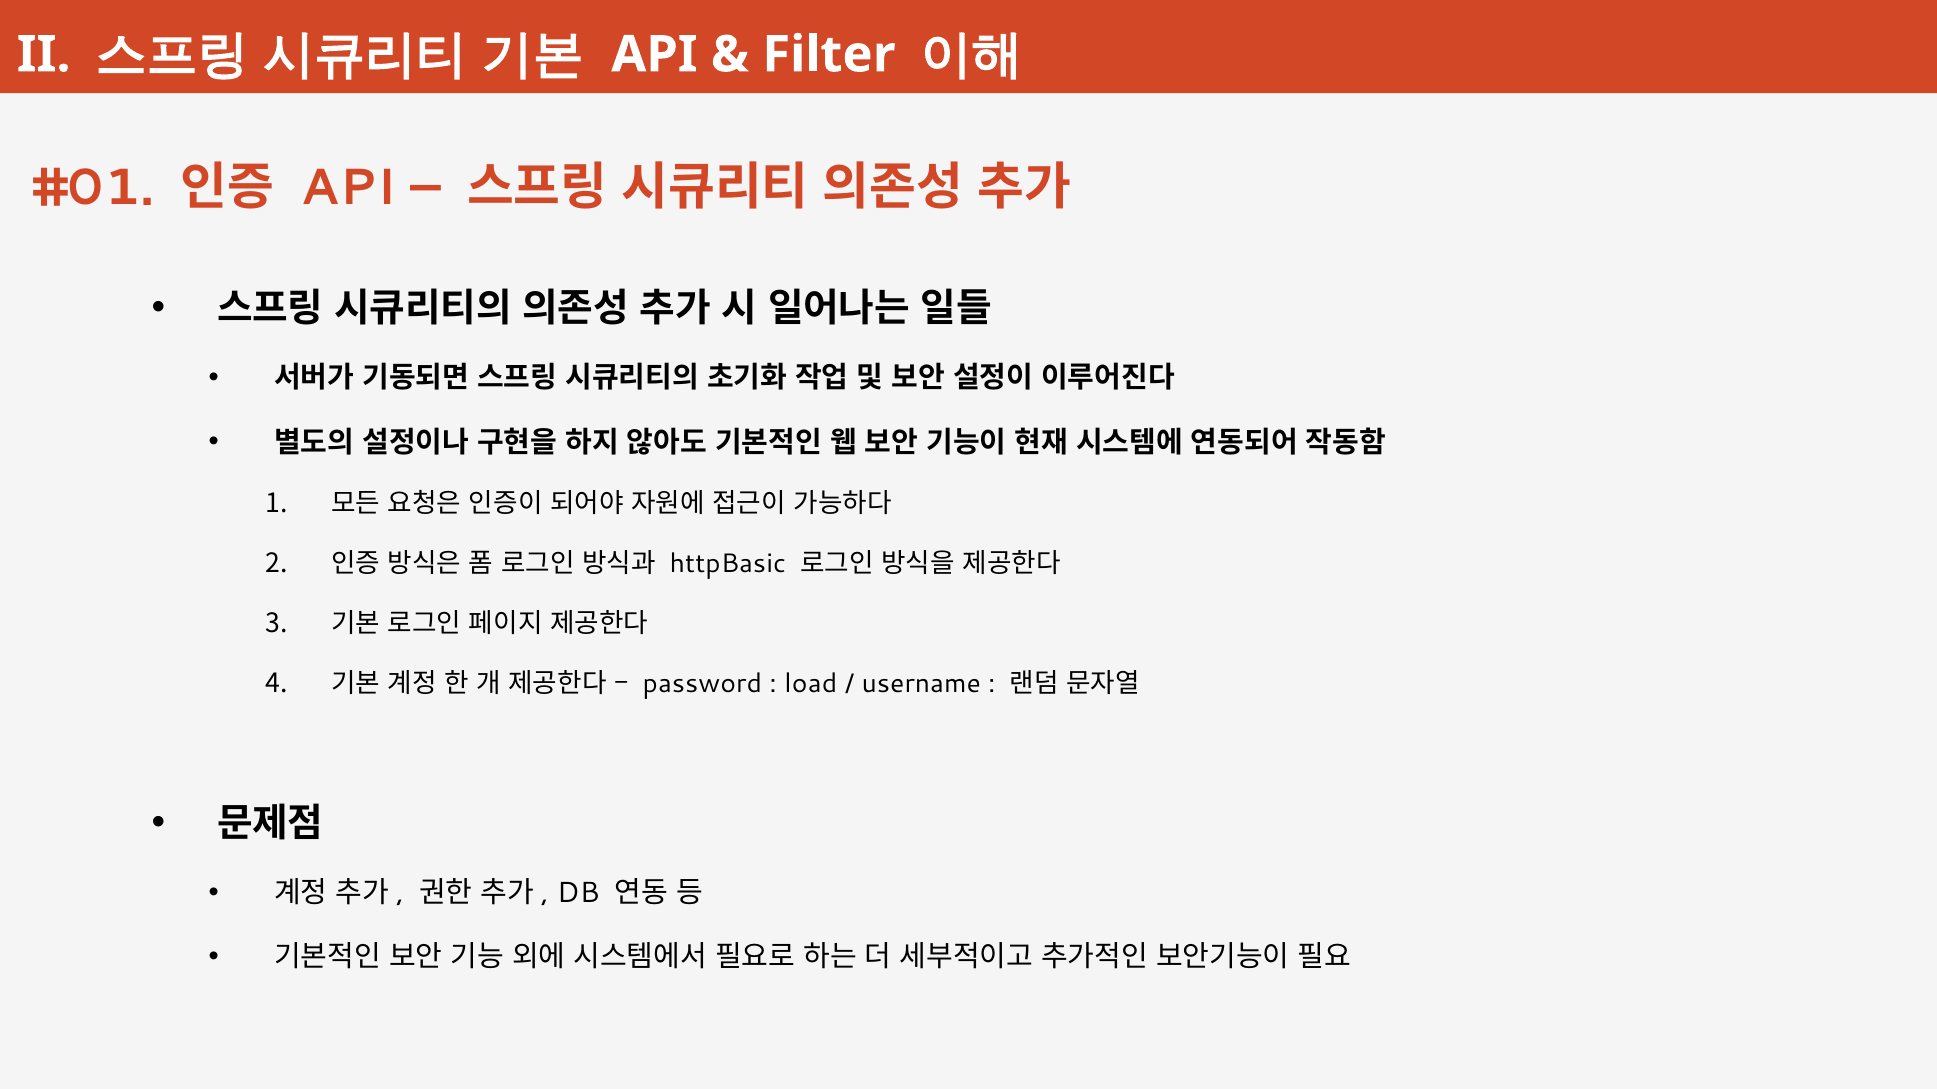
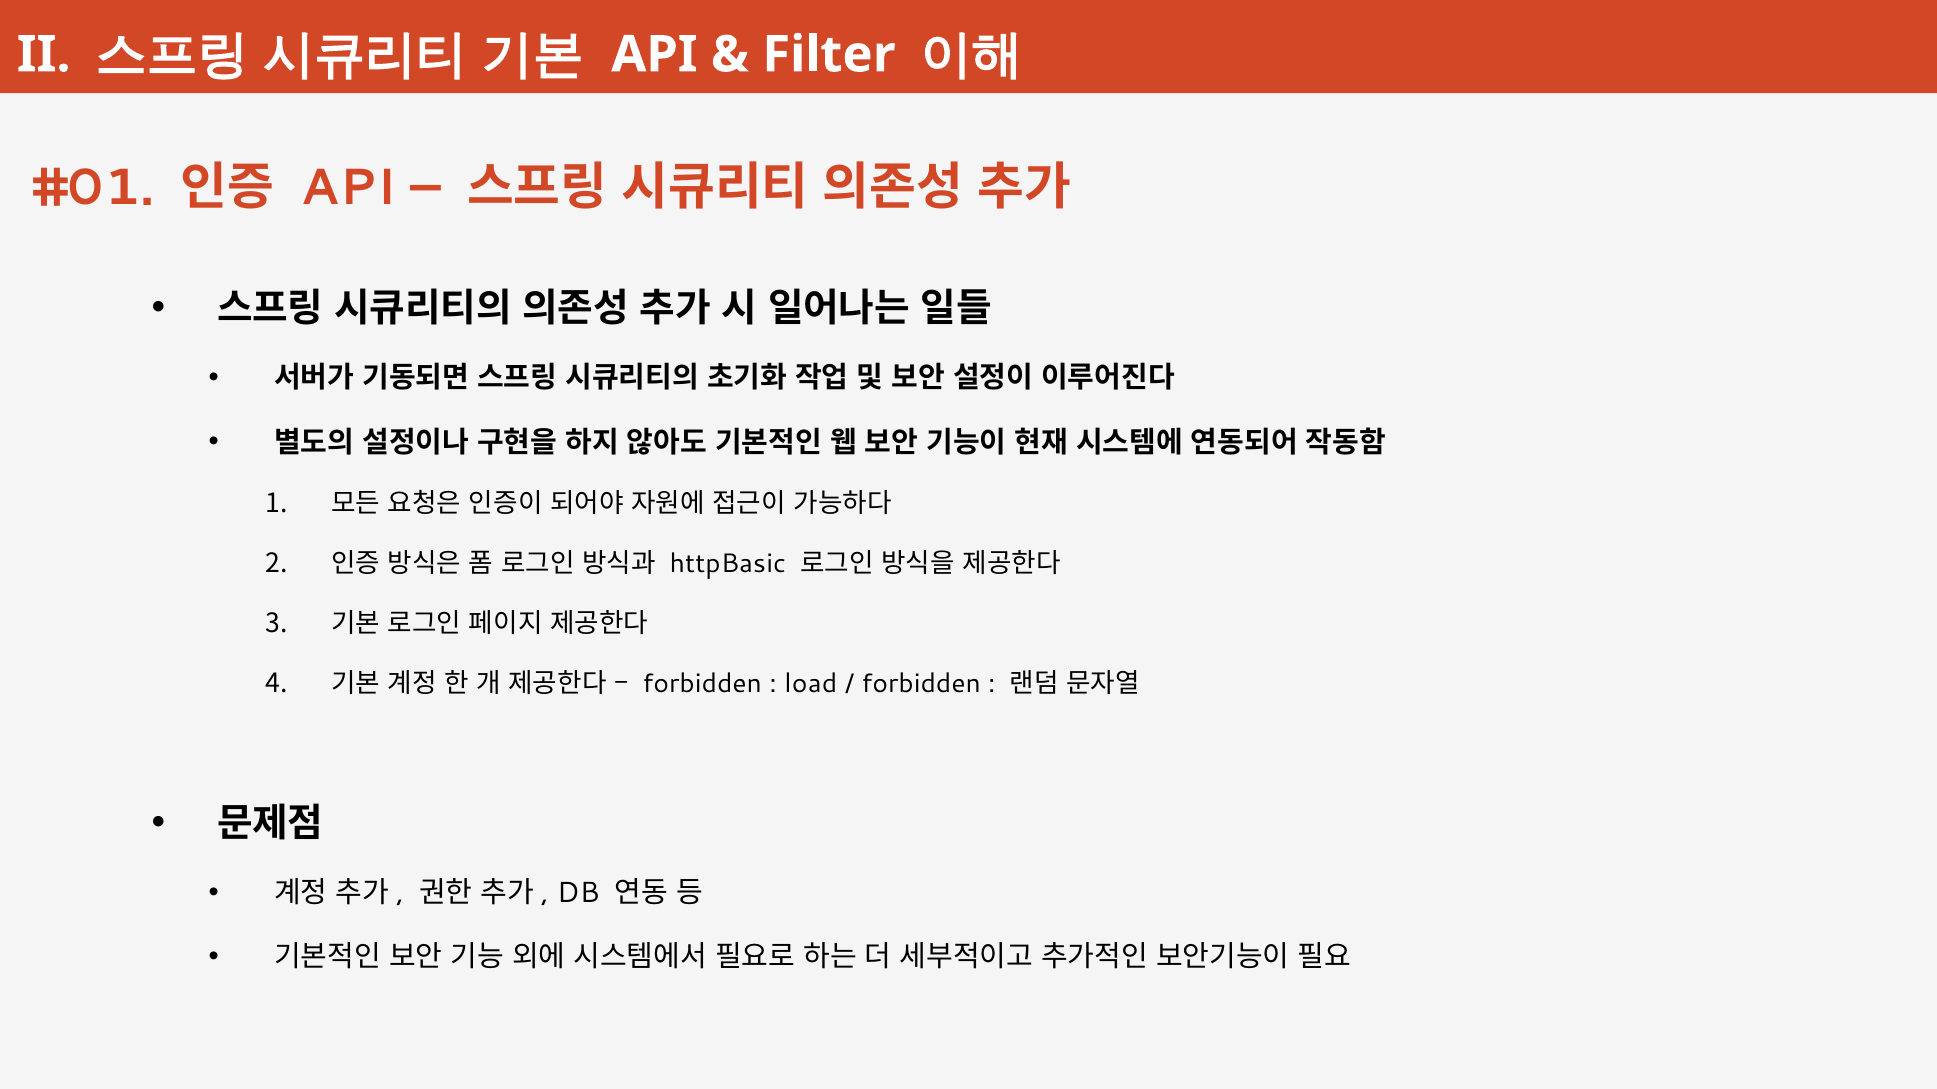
password at (702, 684): password -> forbidden
username at (921, 684): username -> forbidden
